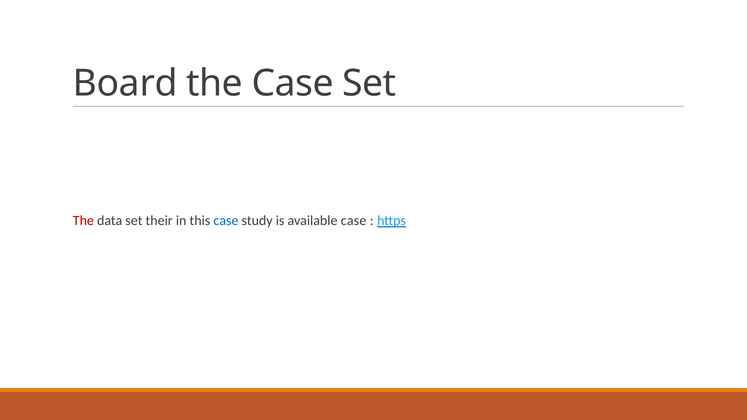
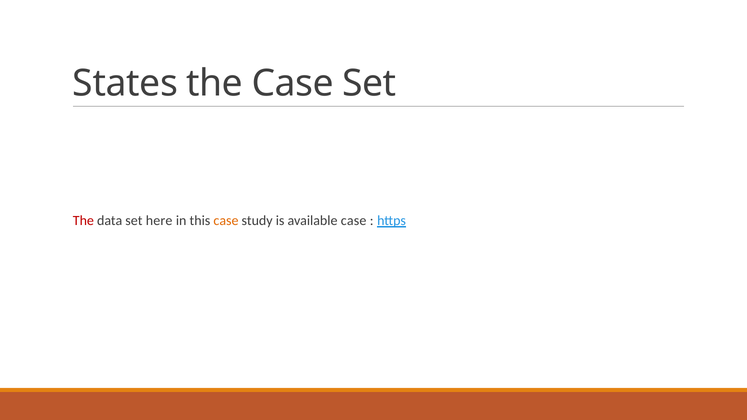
Board: Board -> States
their: their -> here
case at (226, 221) colour: blue -> orange
